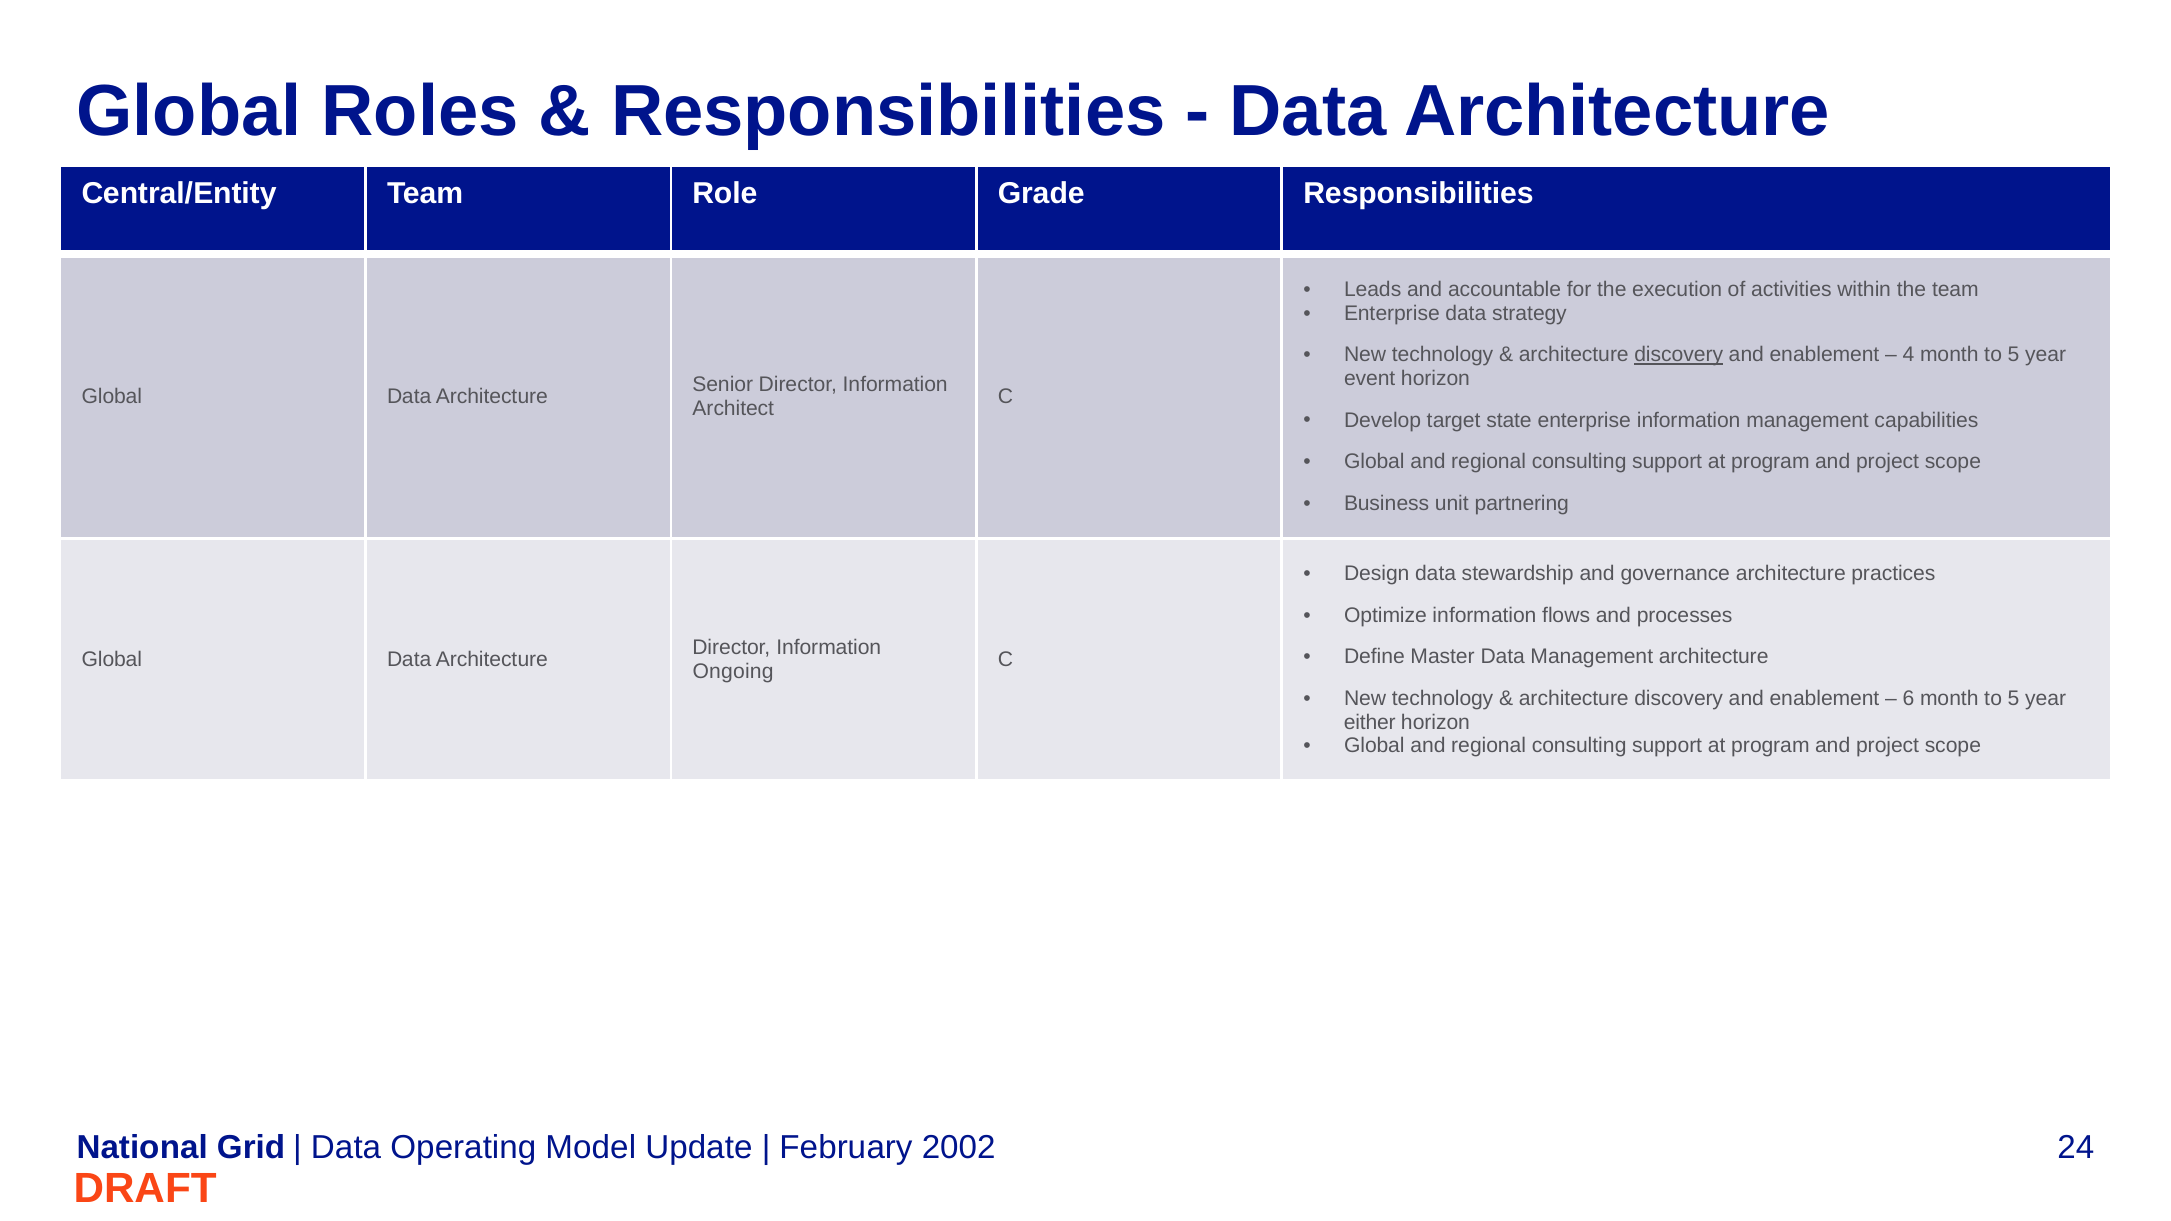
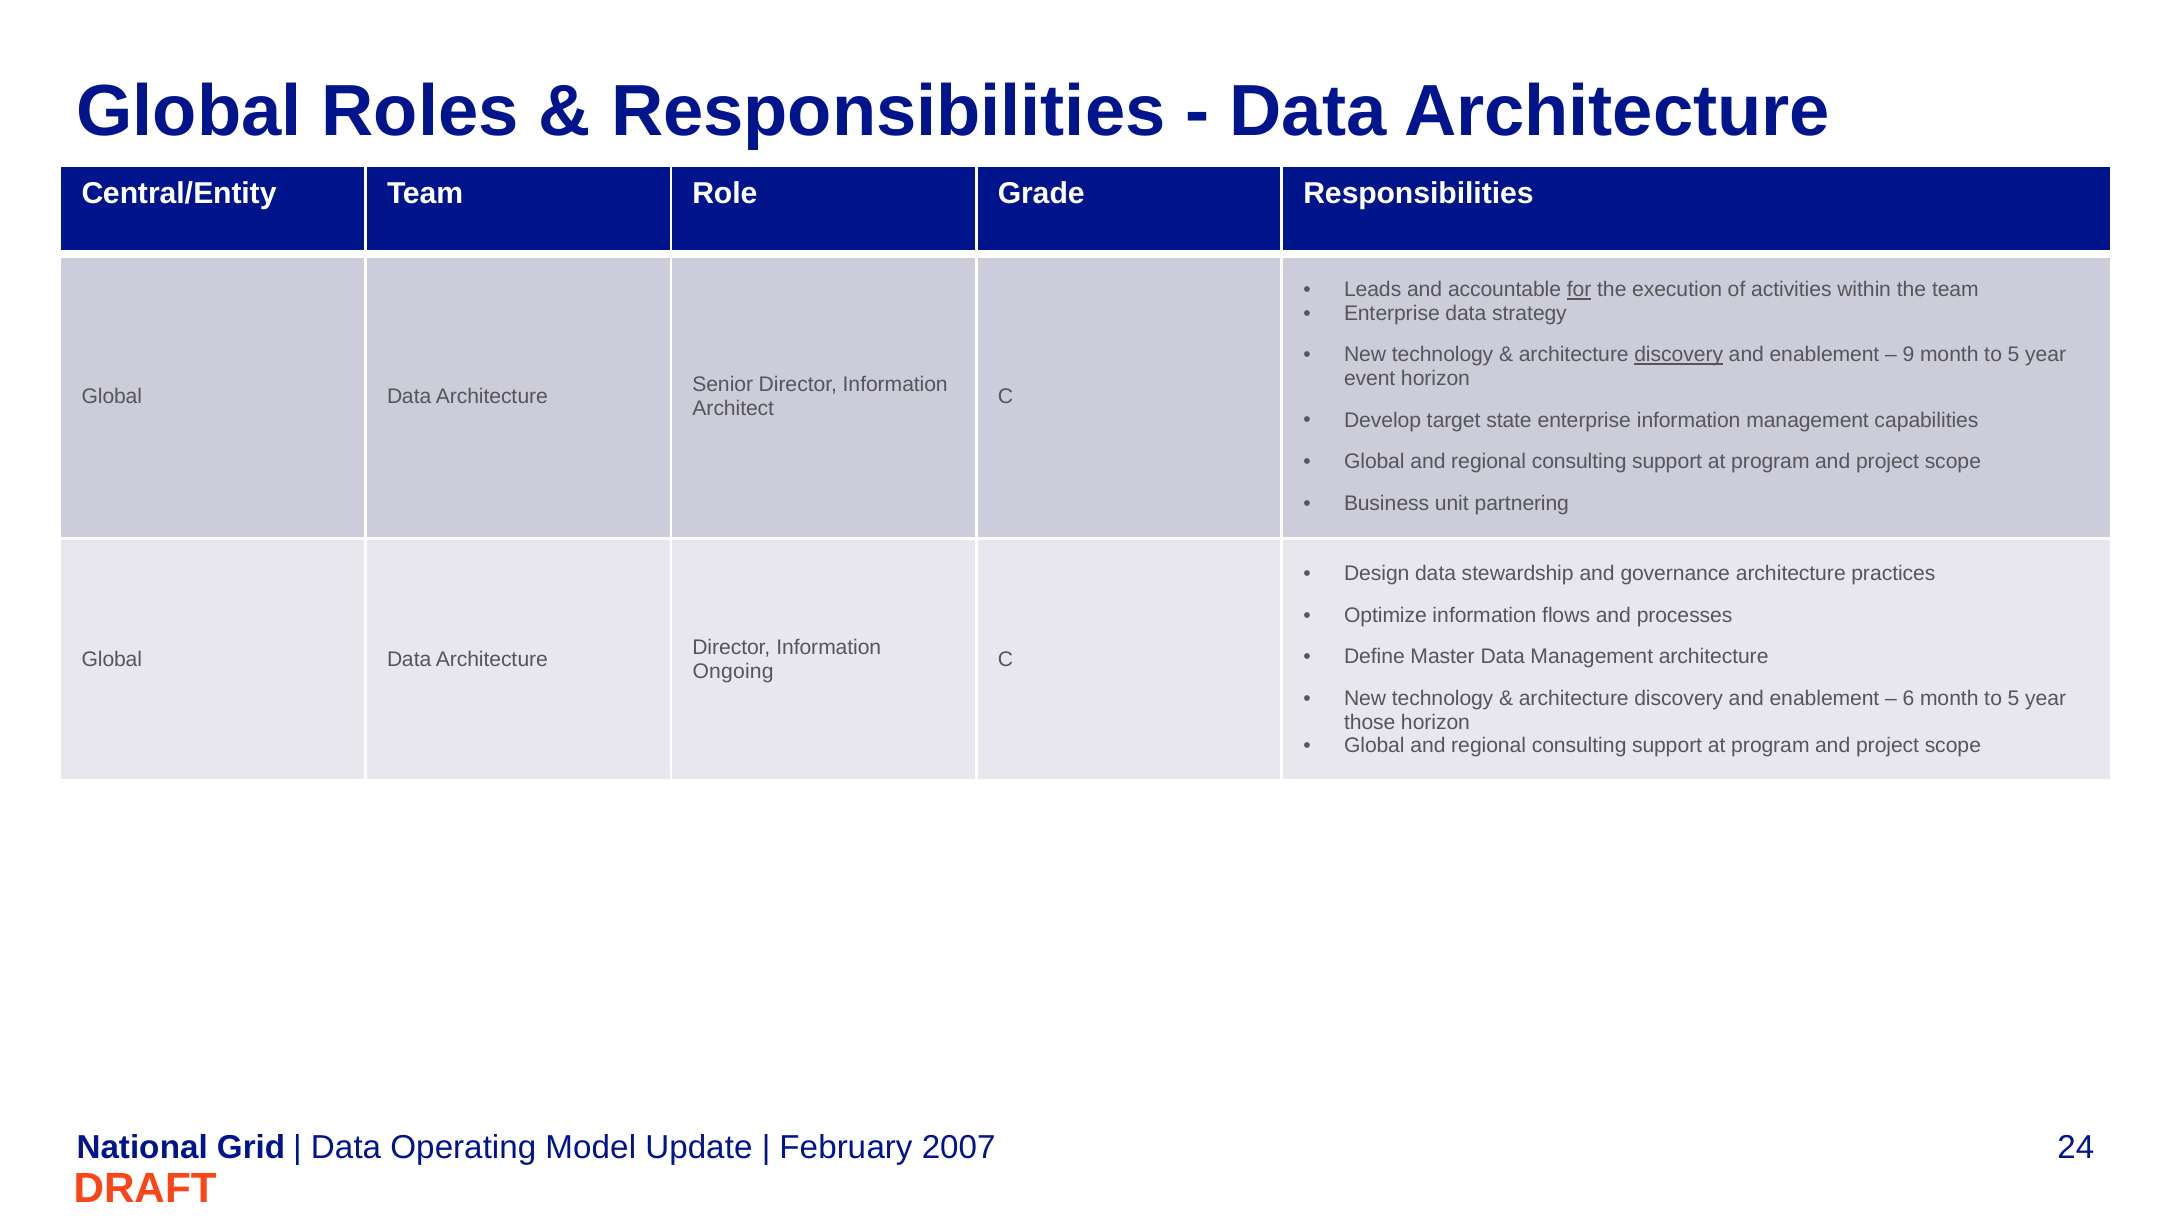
for underline: none -> present
4: 4 -> 9
either: either -> those
2002: 2002 -> 2007
